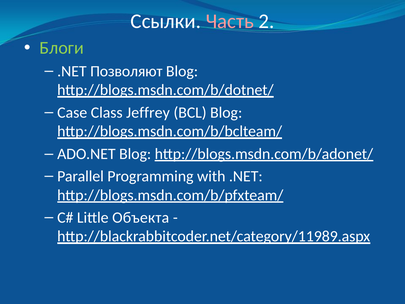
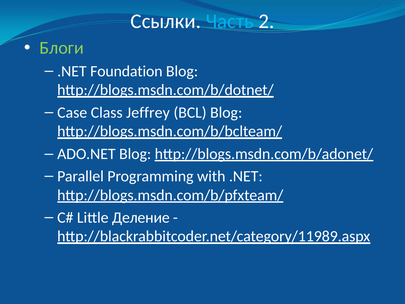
Часть colour: pink -> light blue
Позволяют: Позволяют -> Foundation
Объекта: Объекта -> Деление
